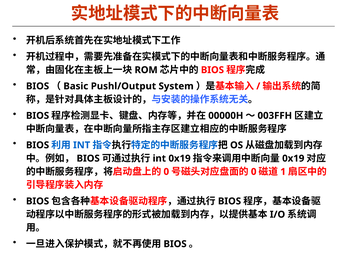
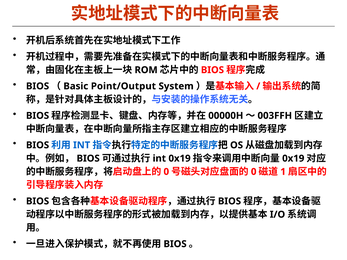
Pushl/Output: Pushl/Output -> Point/Output
